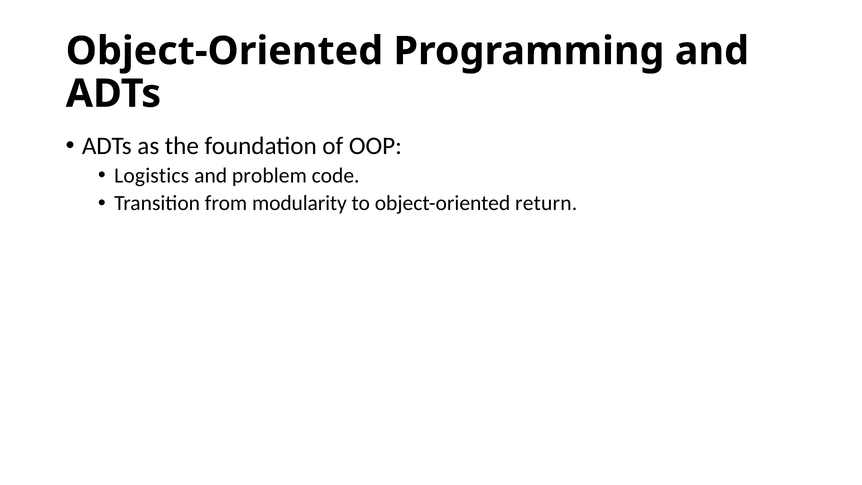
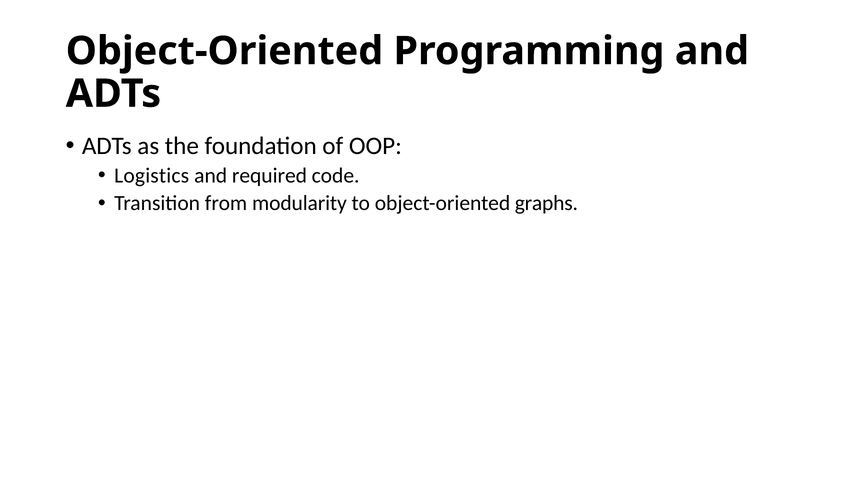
problem: problem -> required
return: return -> graphs
